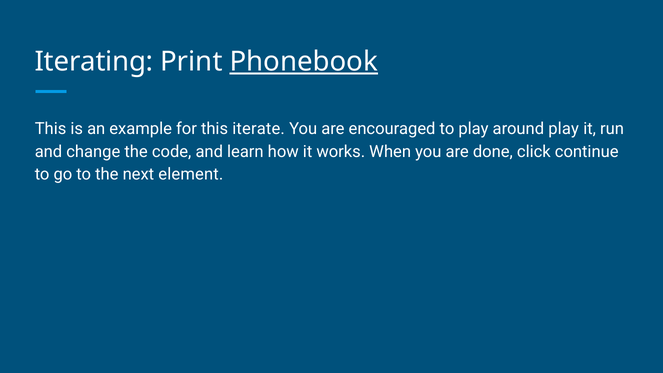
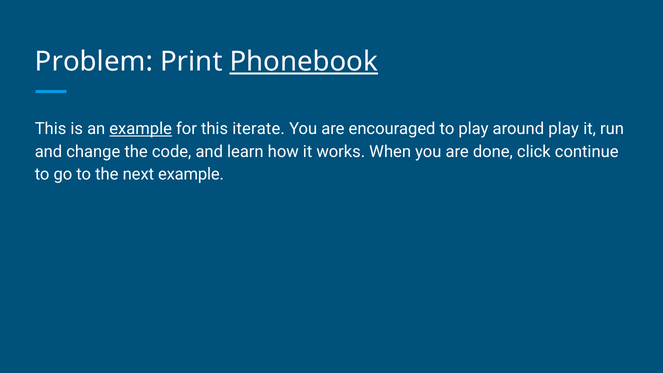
Iterating: Iterating -> Problem
example at (141, 129) underline: none -> present
next element: element -> example
